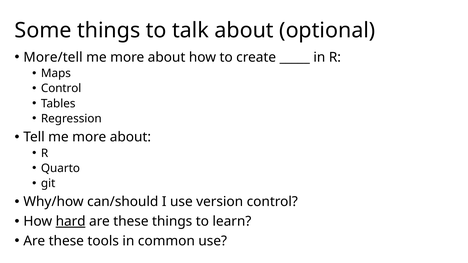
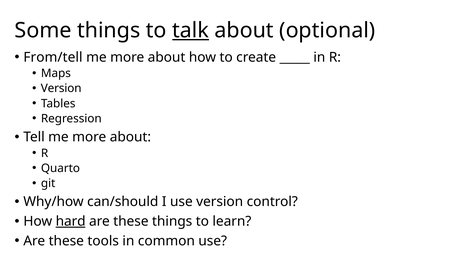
talk underline: none -> present
More/tell: More/tell -> From/tell
Control at (61, 89): Control -> Version
